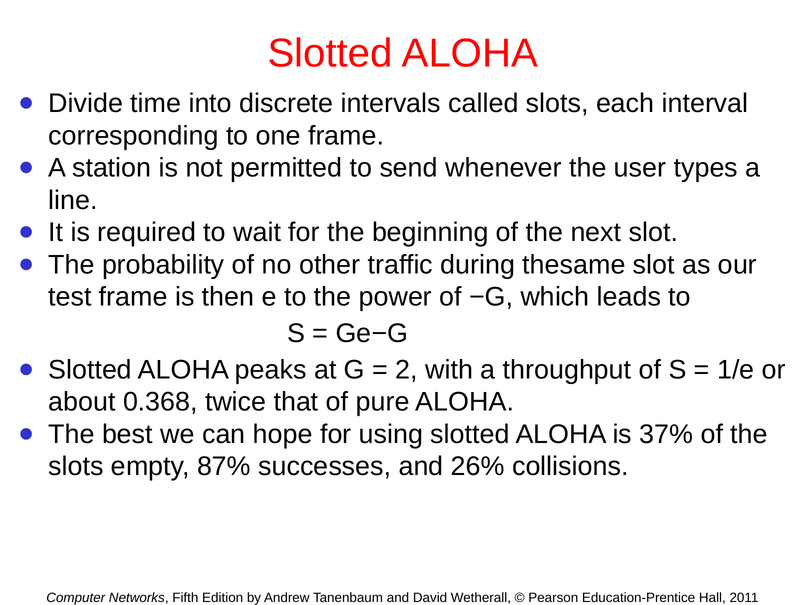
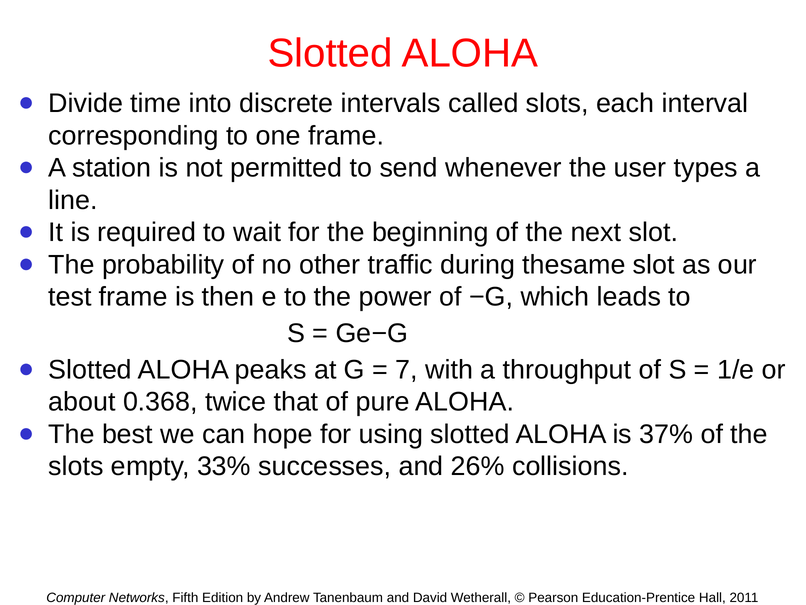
2: 2 -> 7
87%: 87% -> 33%
